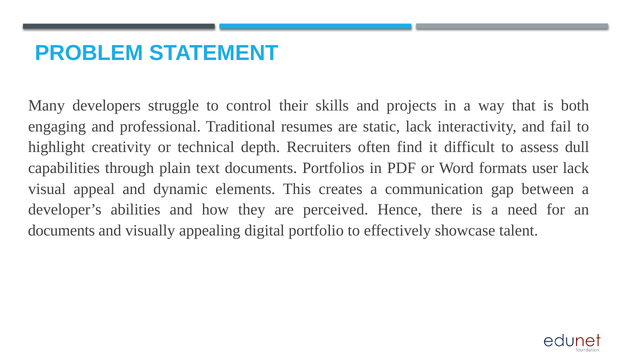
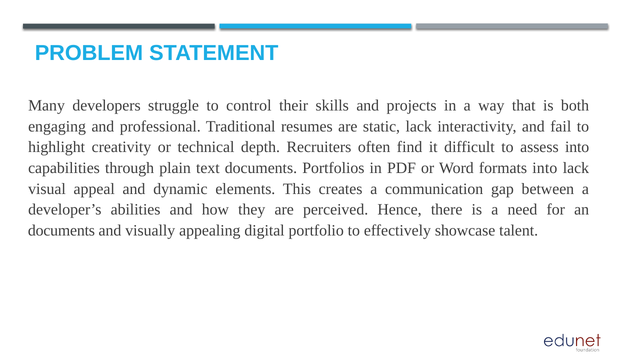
assess dull: dull -> into
formats user: user -> into
